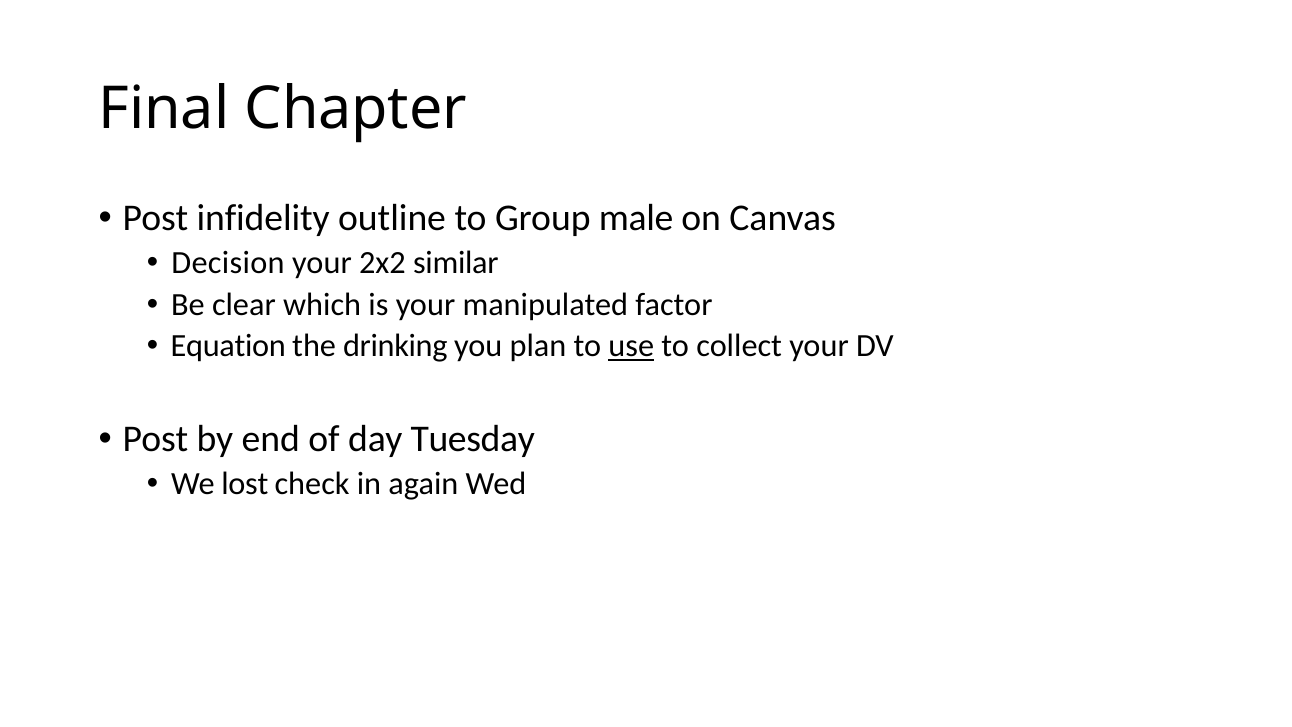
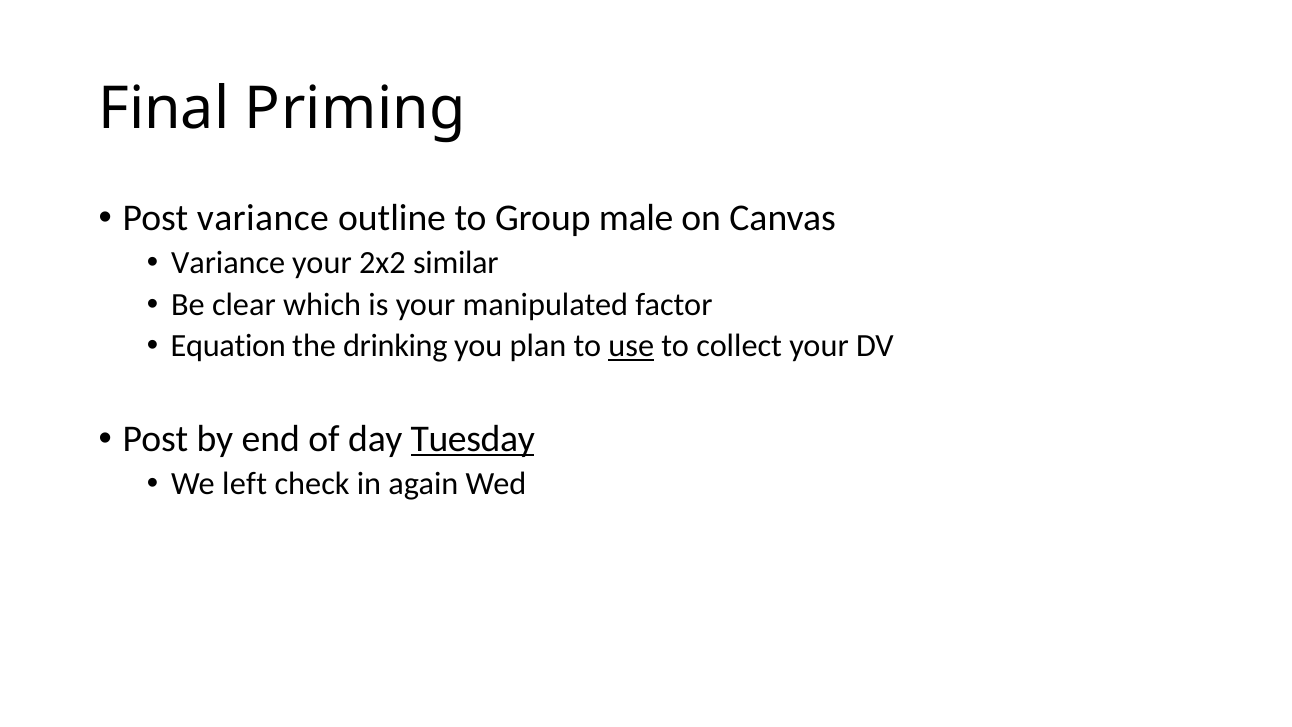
Chapter: Chapter -> Priming
Post infidelity: infidelity -> variance
Decision at (228, 263): Decision -> Variance
Tuesday underline: none -> present
lost: lost -> left
